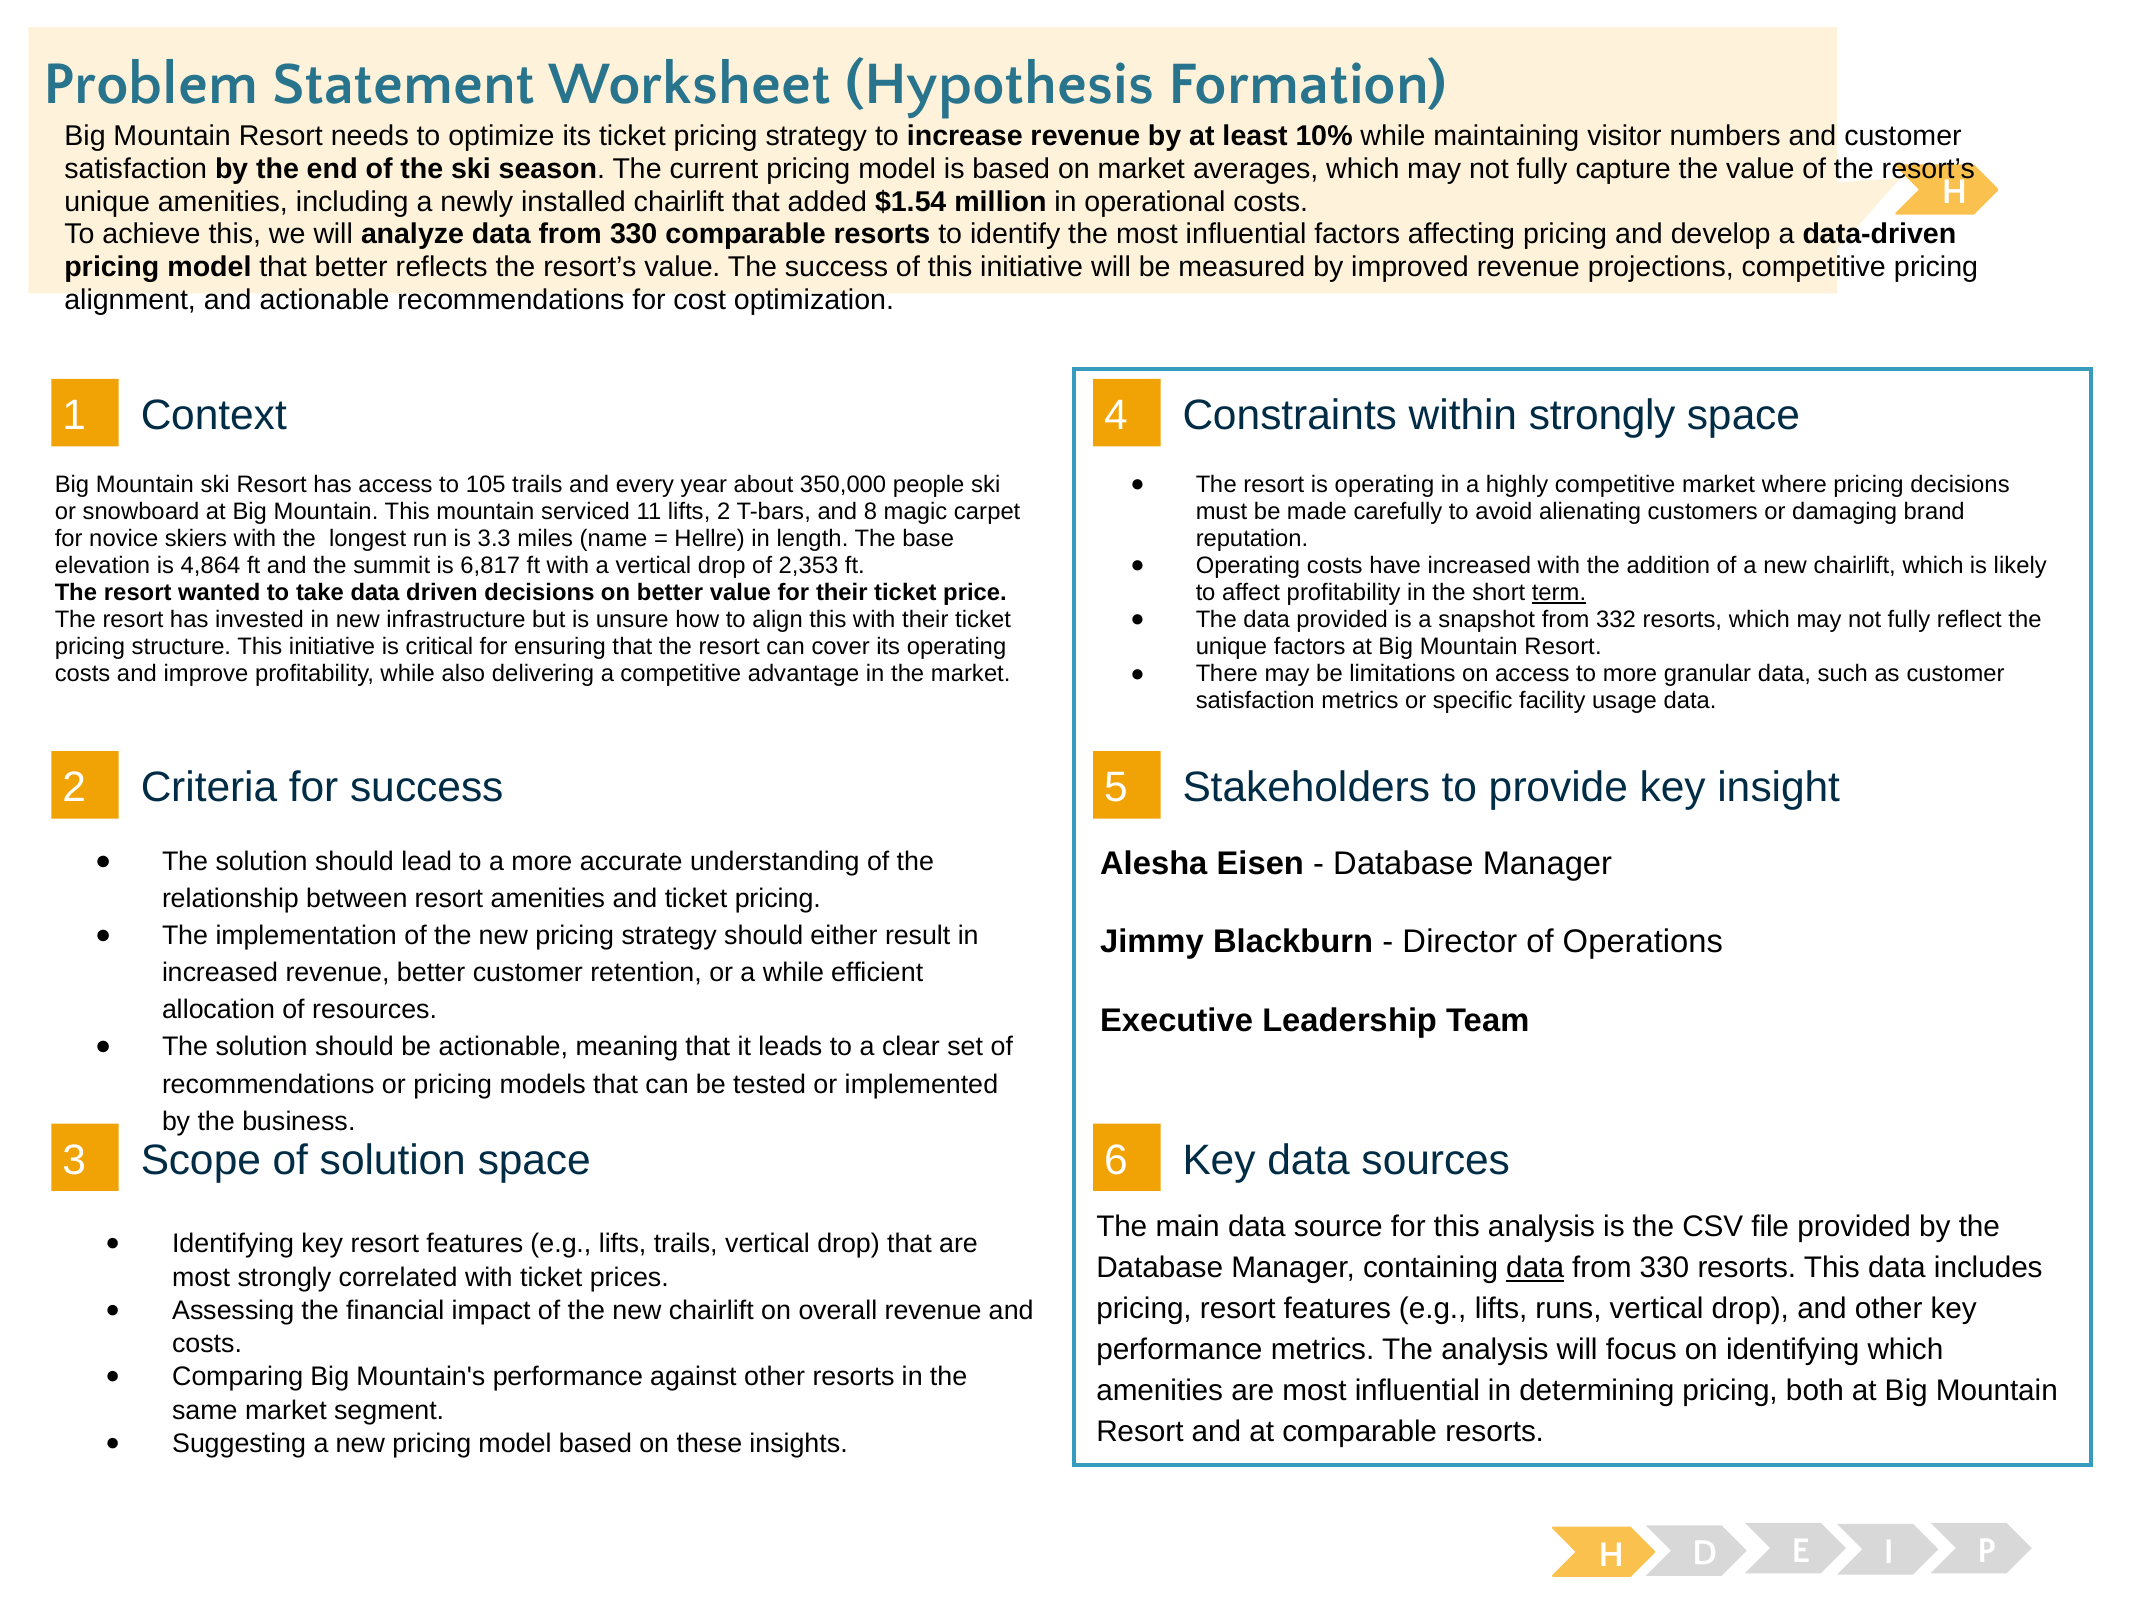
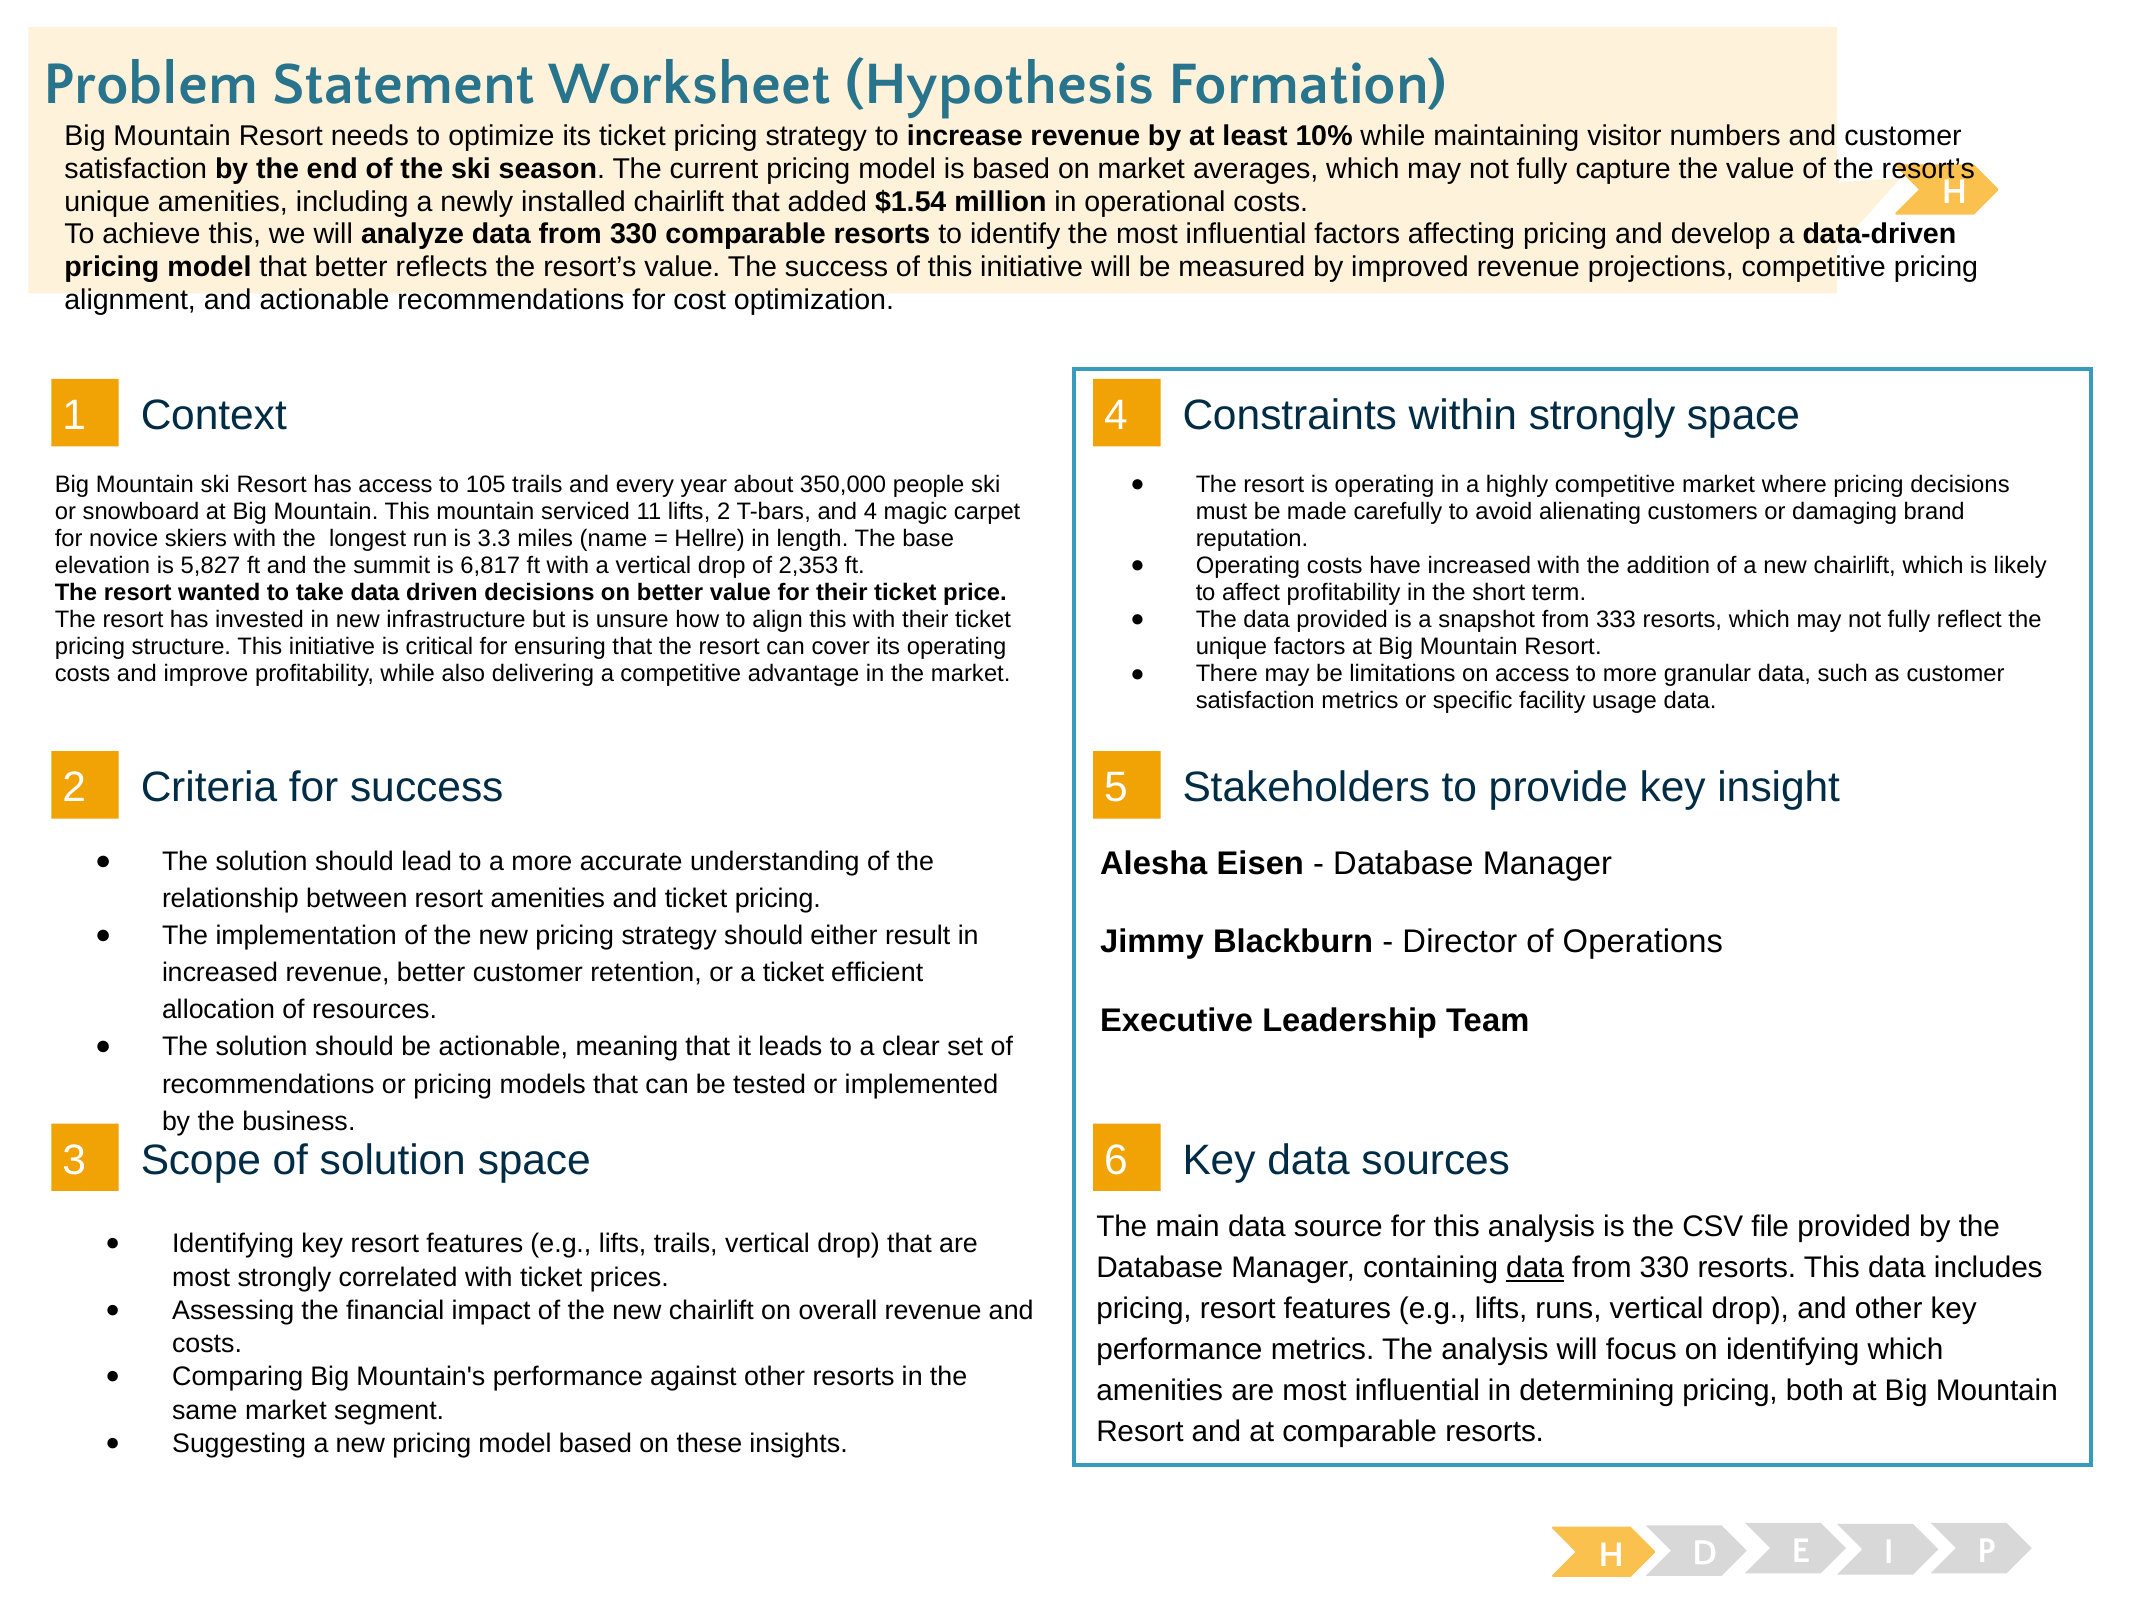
and 8: 8 -> 4
4,864: 4,864 -> 5,827
term underline: present -> none
332: 332 -> 333
a while: while -> ticket
